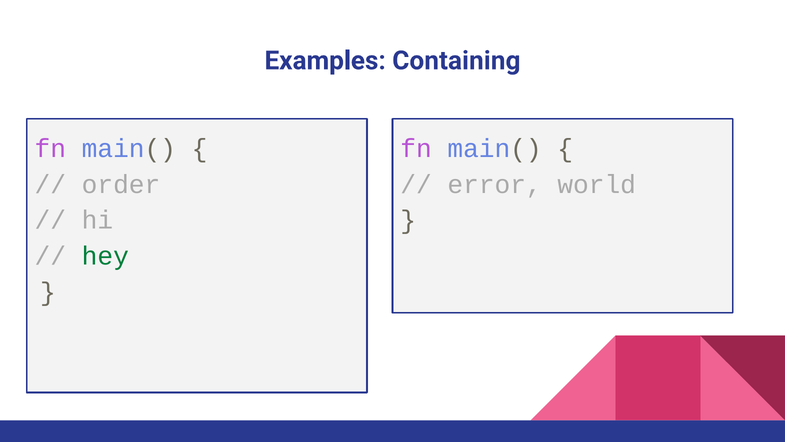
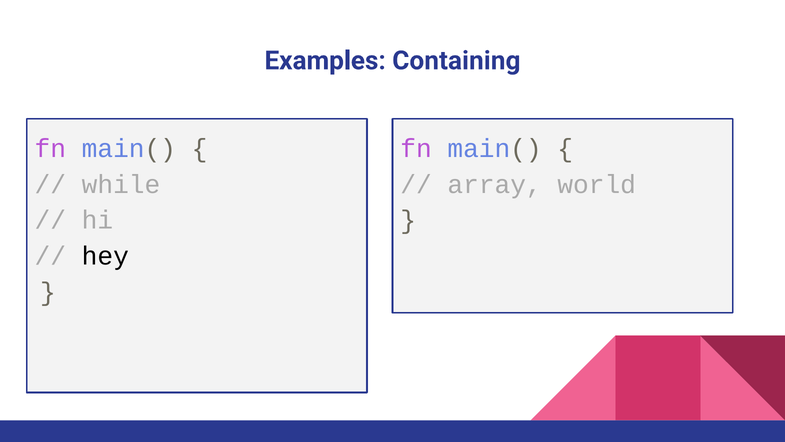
order: order -> while
error: error -> array
hey colour: green -> black
